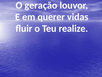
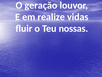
querer: querer -> realize
realize: realize -> nossas
